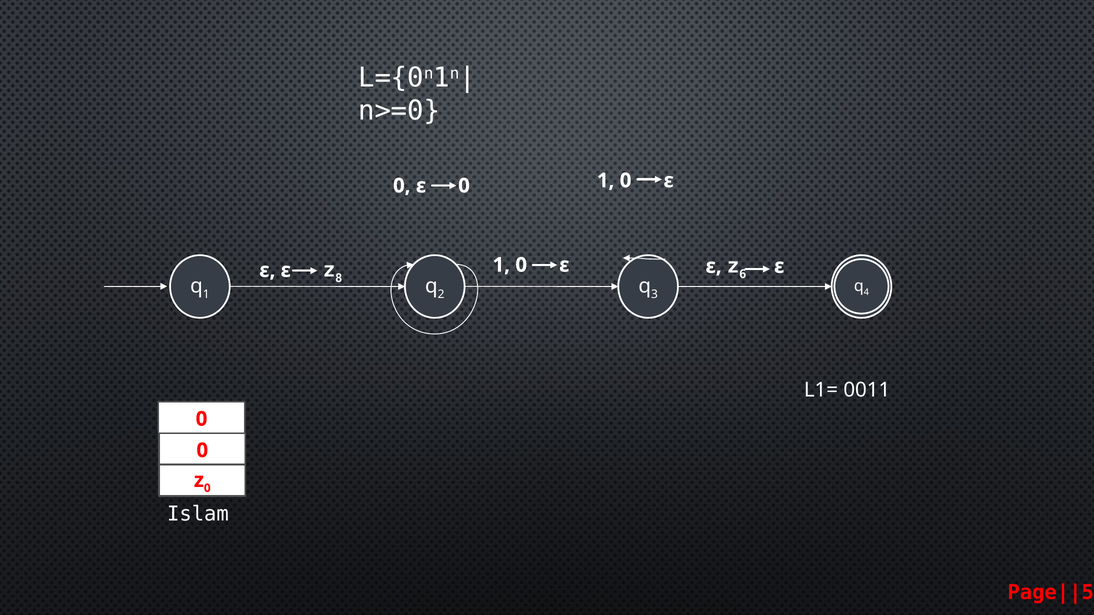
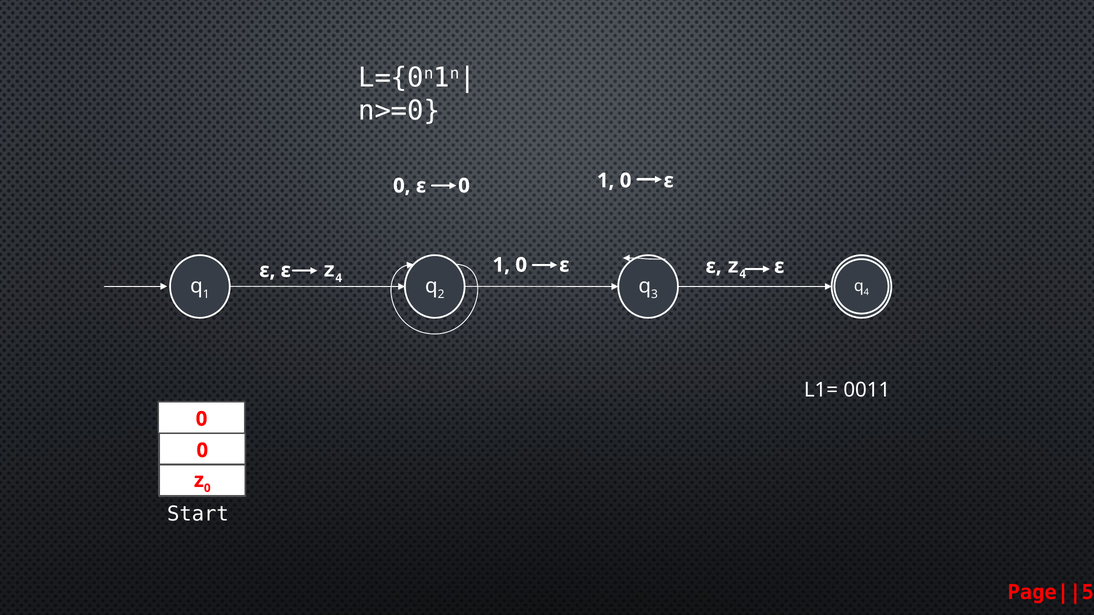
6 at (743, 274): 6 -> 4
8 at (339, 278): 8 -> 4
Islam: Islam -> Start
